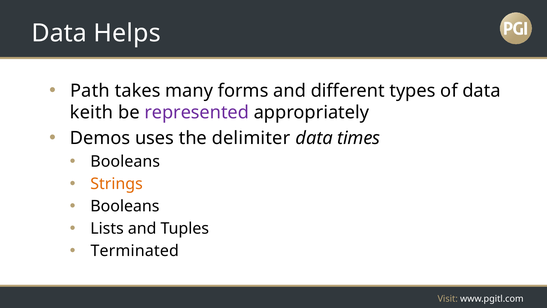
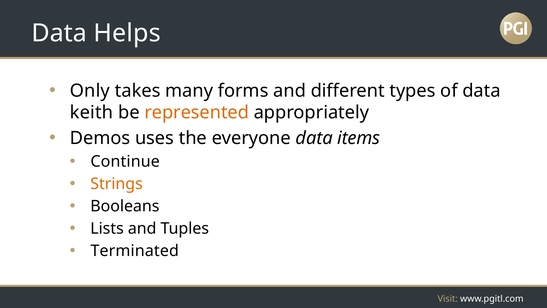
Path: Path -> Only
represented colour: purple -> orange
delimiter: delimiter -> everyone
times: times -> items
Booleans at (125, 162): Booleans -> Continue
